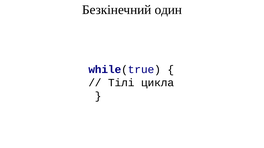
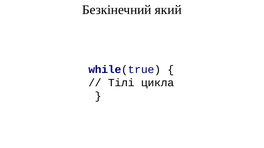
один: один -> який
